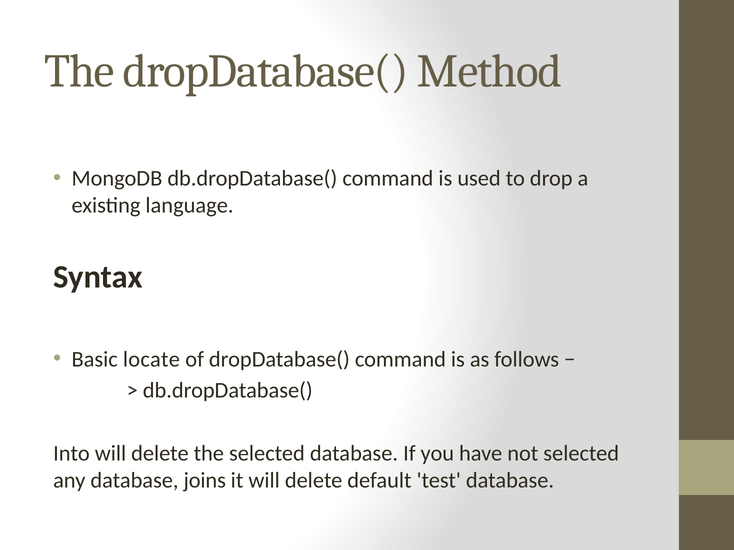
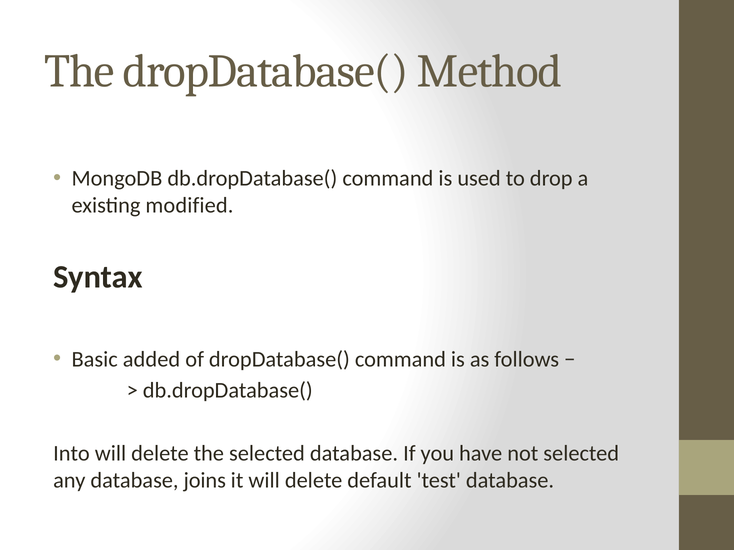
language: language -> modified
locate: locate -> added
